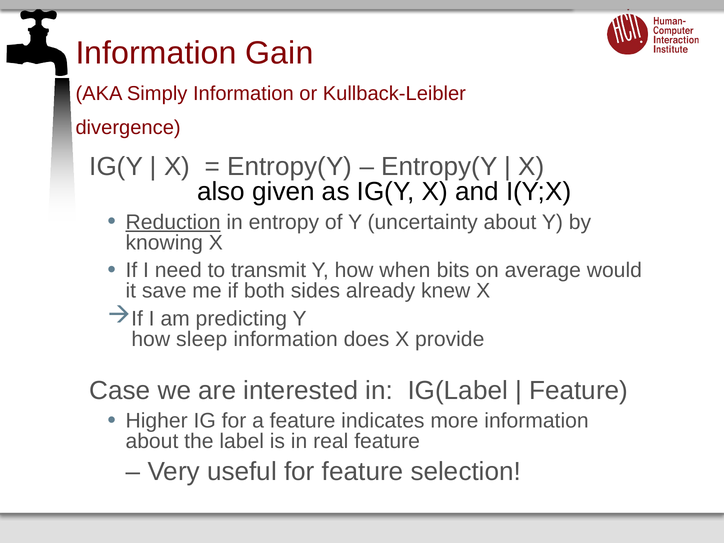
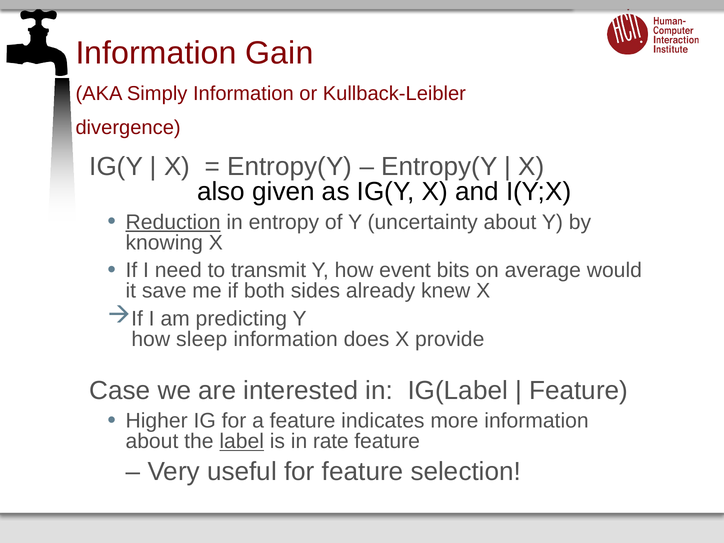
when: when -> event
label underline: none -> present
real: real -> rate
